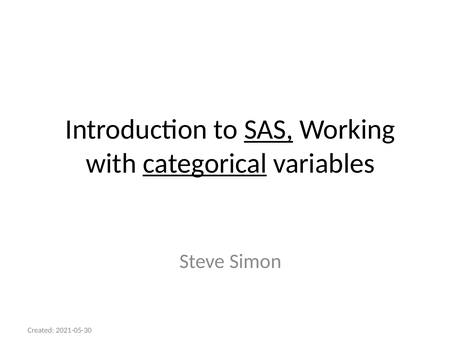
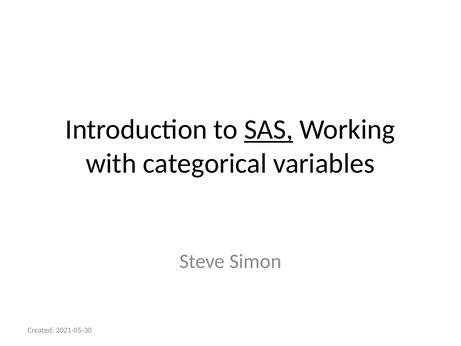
categorical underline: present -> none
